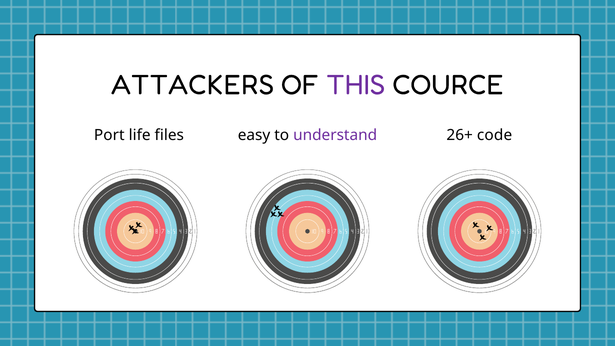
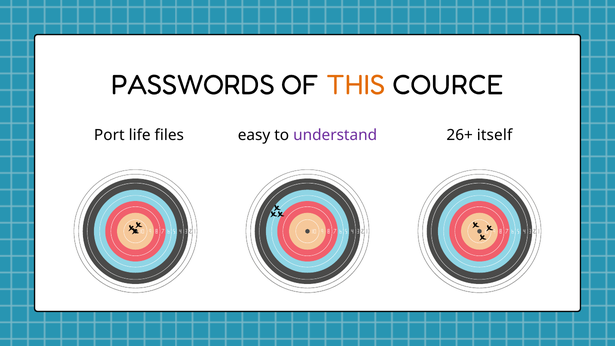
ATTACKERS: ATTACKERS -> PASSWORDS
THIS colour: purple -> orange
code: code -> itself
